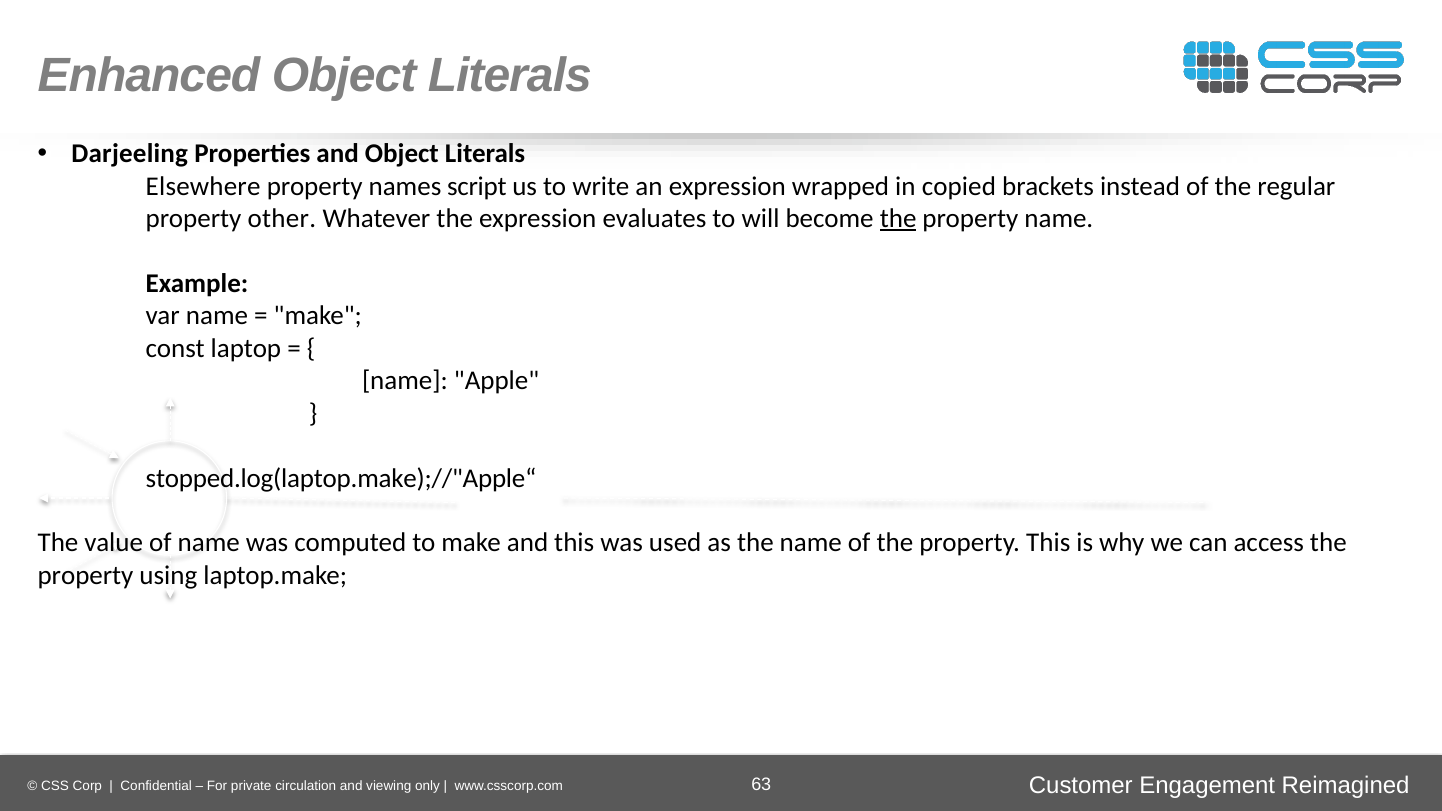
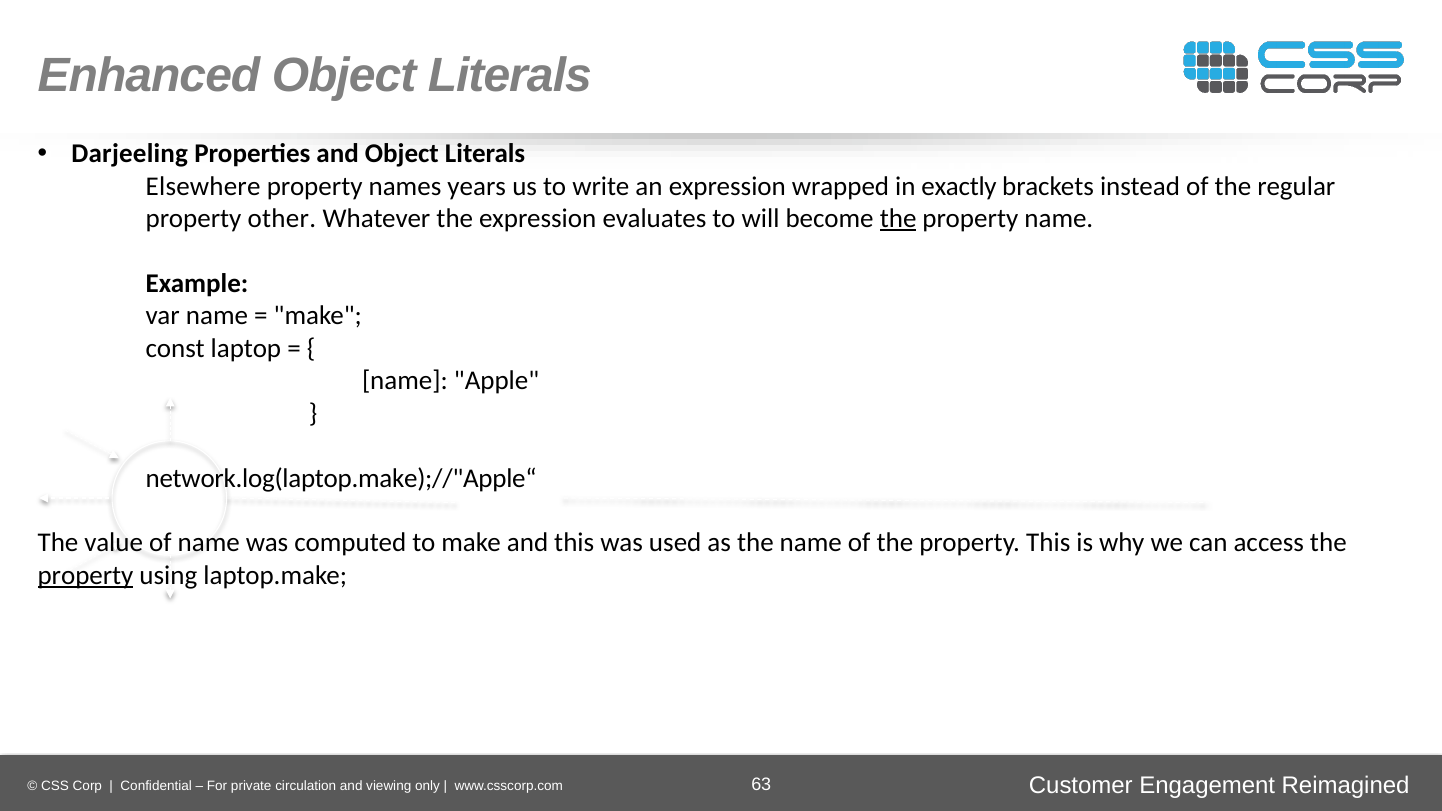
script: script -> years
copied: copied -> exactly
stopped.log(laptop.make);//"Apple“: stopped.log(laptop.make);//"Apple“ -> network.log(laptop.make);//"Apple“
property at (85, 576) underline: none -> present
